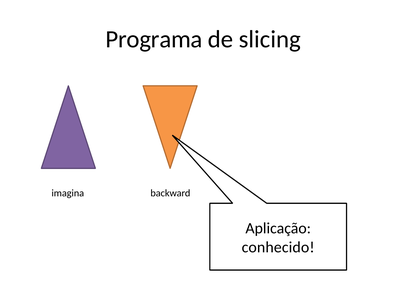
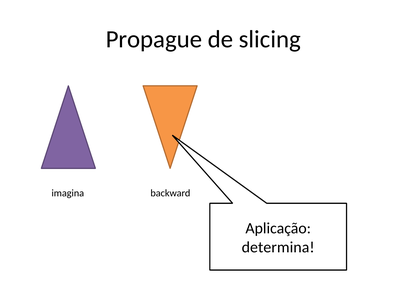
Programa: Programa -> Propague
conhecido: conhecido -> determina
